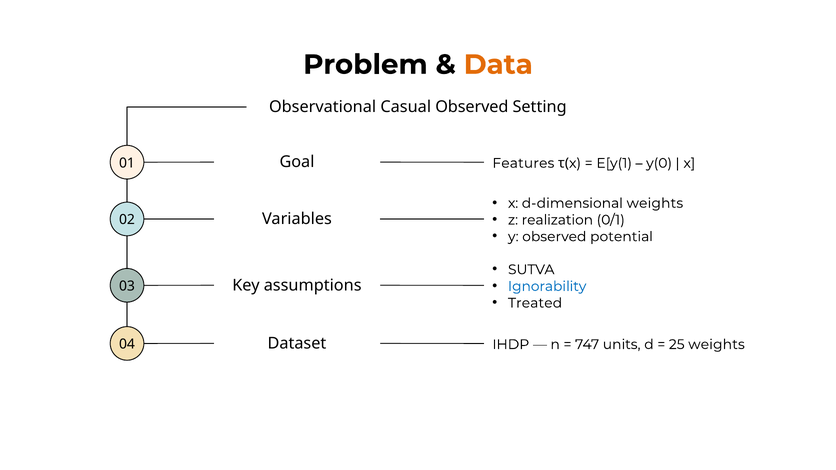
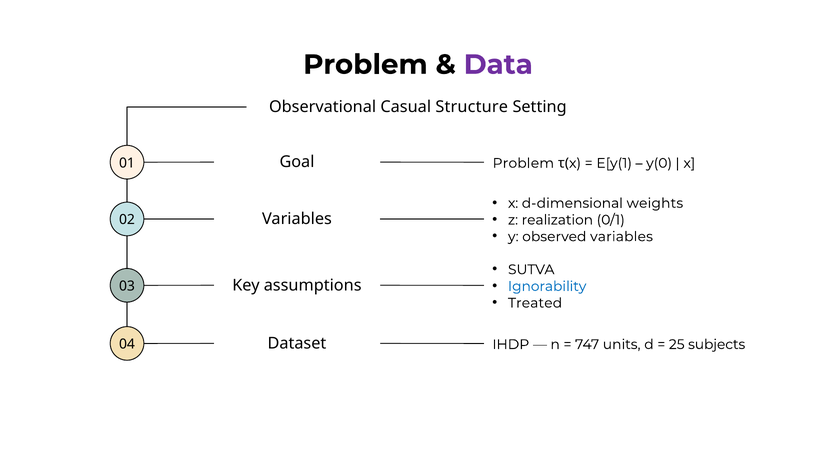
Data colour: orange -> purple
Casual Observed: Observed -> Structure
Goal Features: Features -> Problem
observed potential: potential -> variables
25 weights: weights -> subjects
